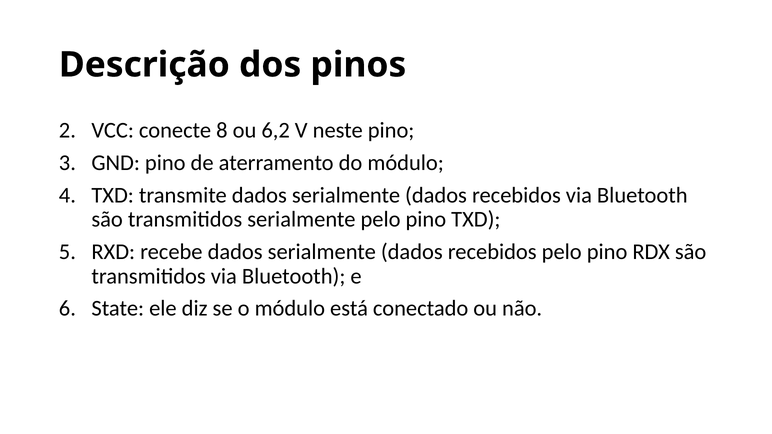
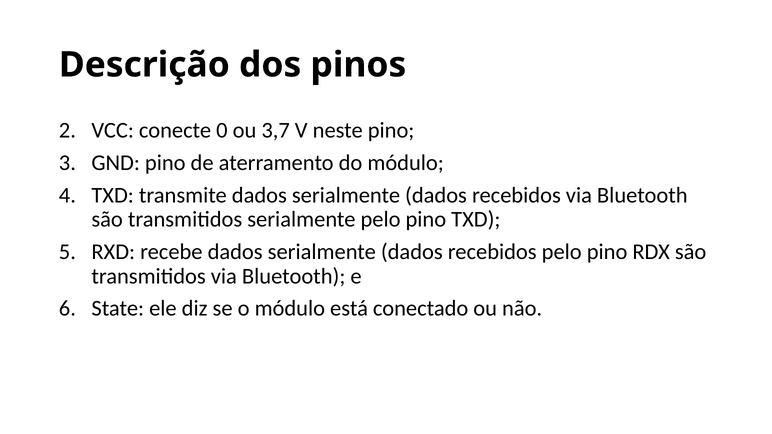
8: 8 -> 0
6,2: 6,2 -> 3,7
